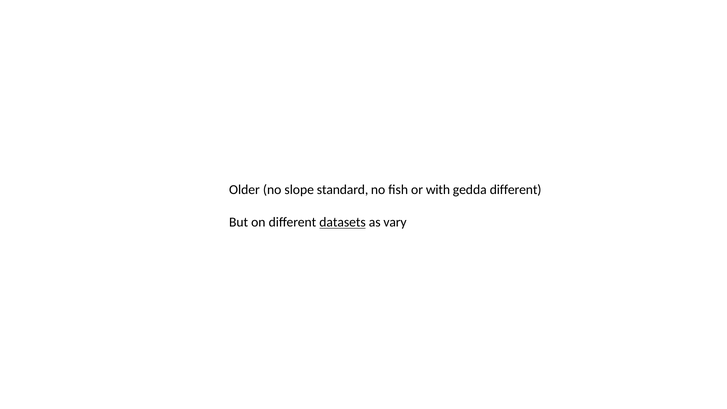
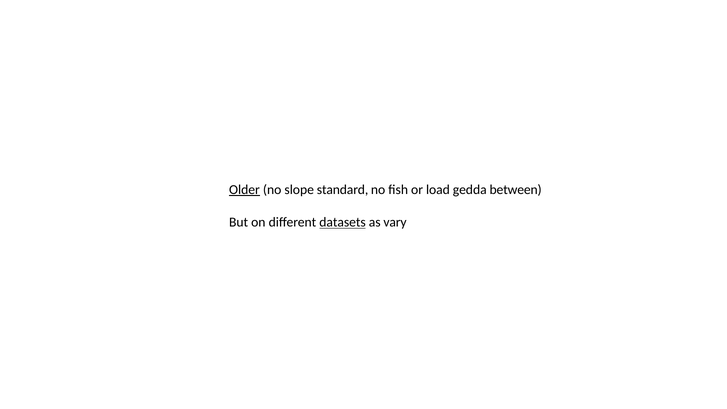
Older underline: none -> present
with: with -> load
gedda different: different -> between
